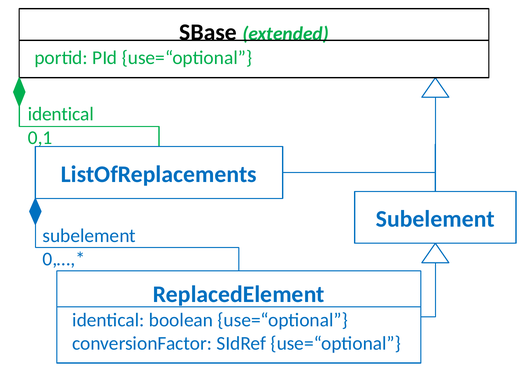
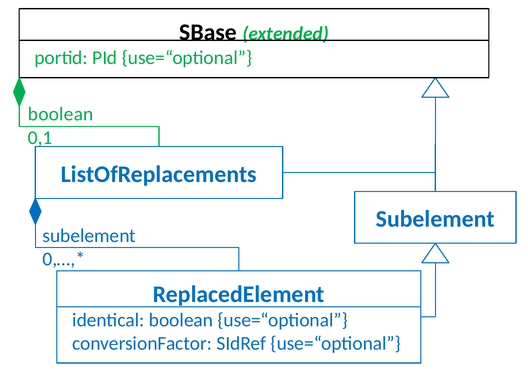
identical at (61, 114): identical -> boolean
